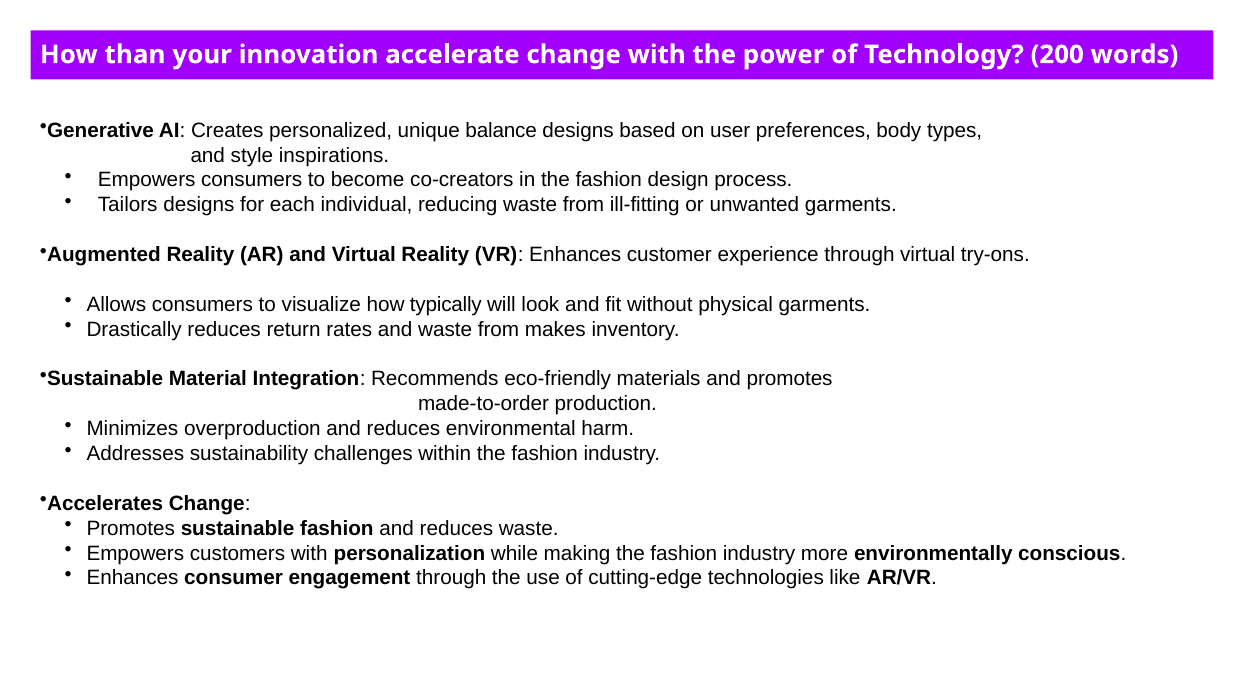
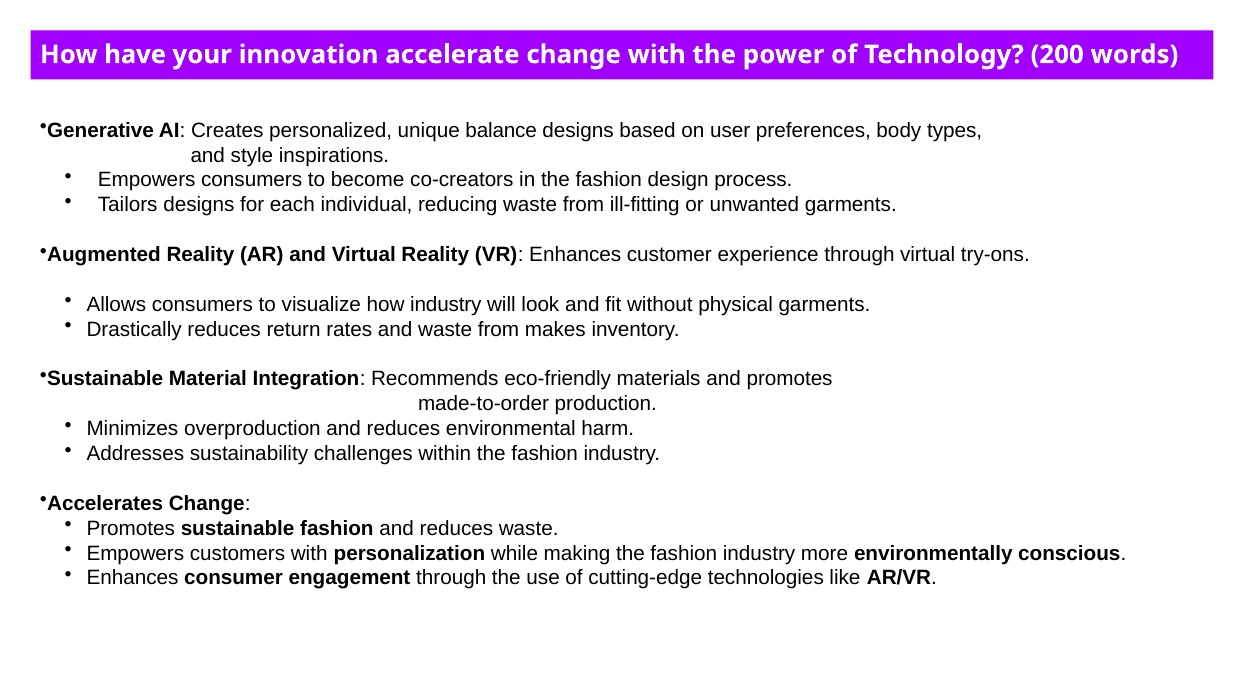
than: than -> have
how typically: typically -> industry
